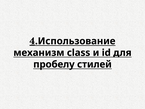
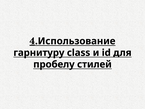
механизм: механизм -> гарнитуру
